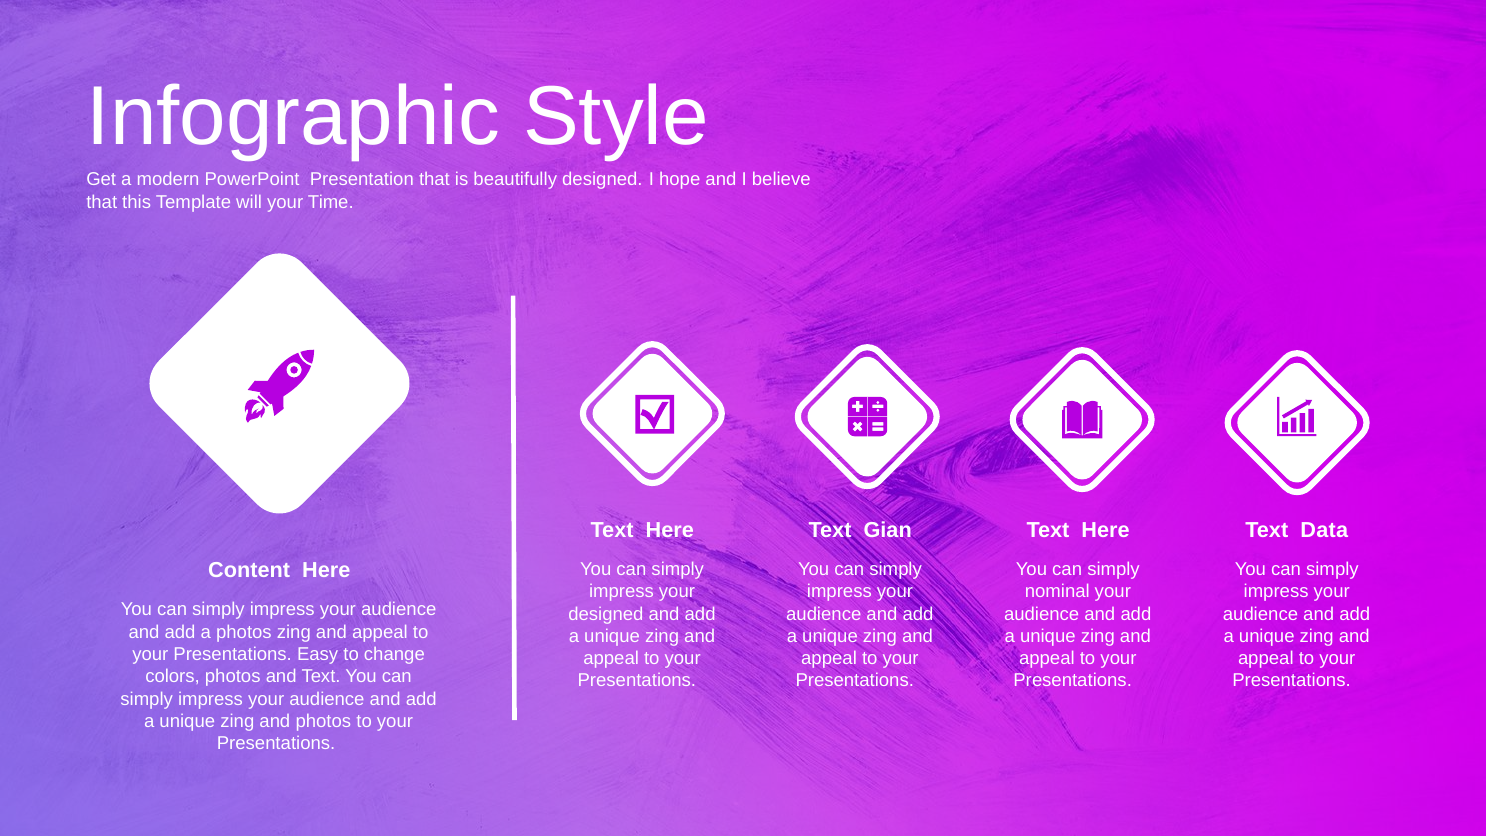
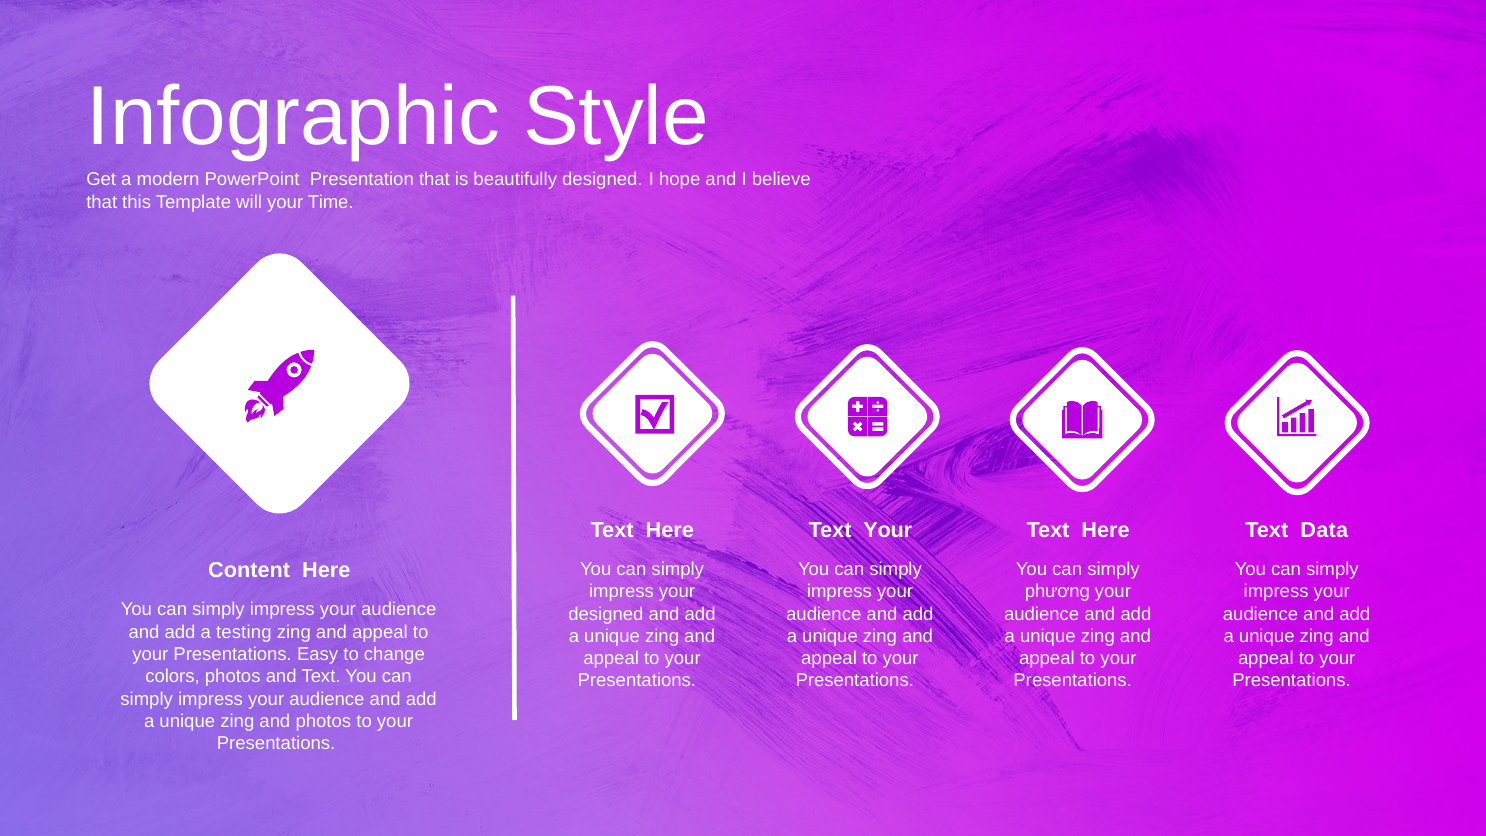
Text Gian: Gian -> Your
nominal: nominal -> phương
a photos: photos -> testing
